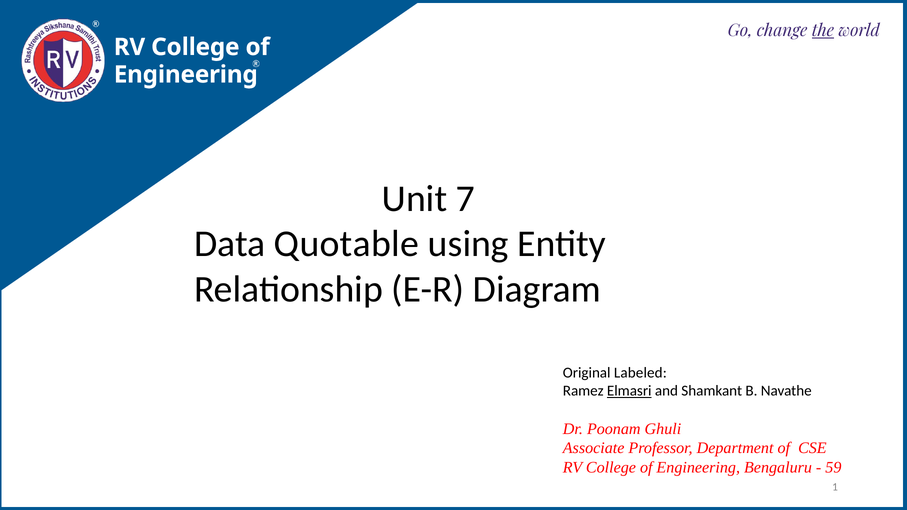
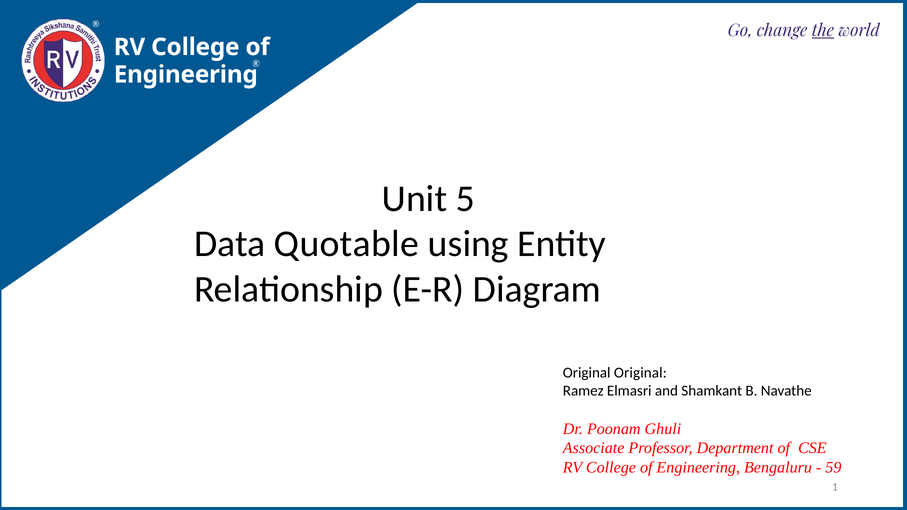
7: 7 -> 5
Original Labeled: Labeled -> Original
Elmasri underline: present -> none
